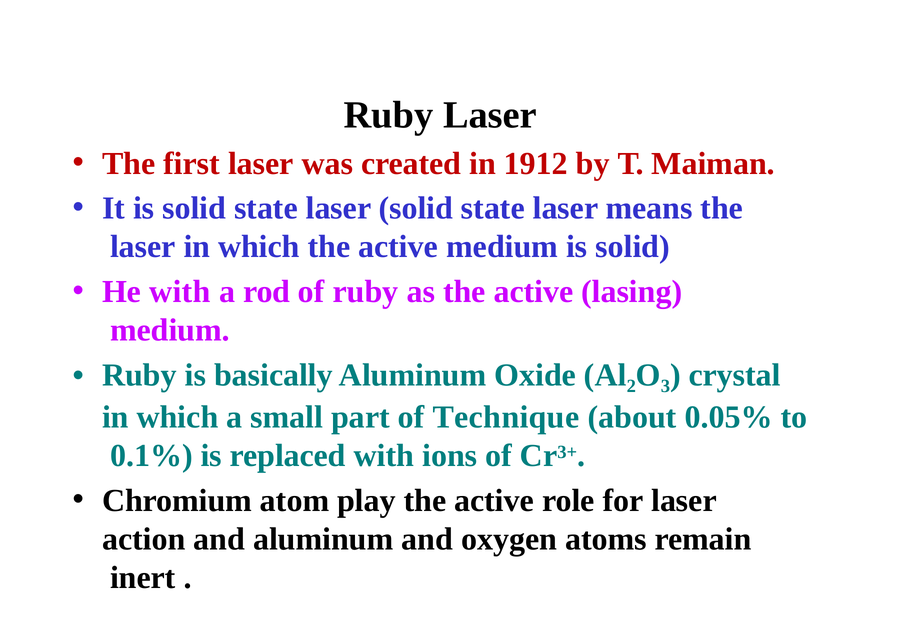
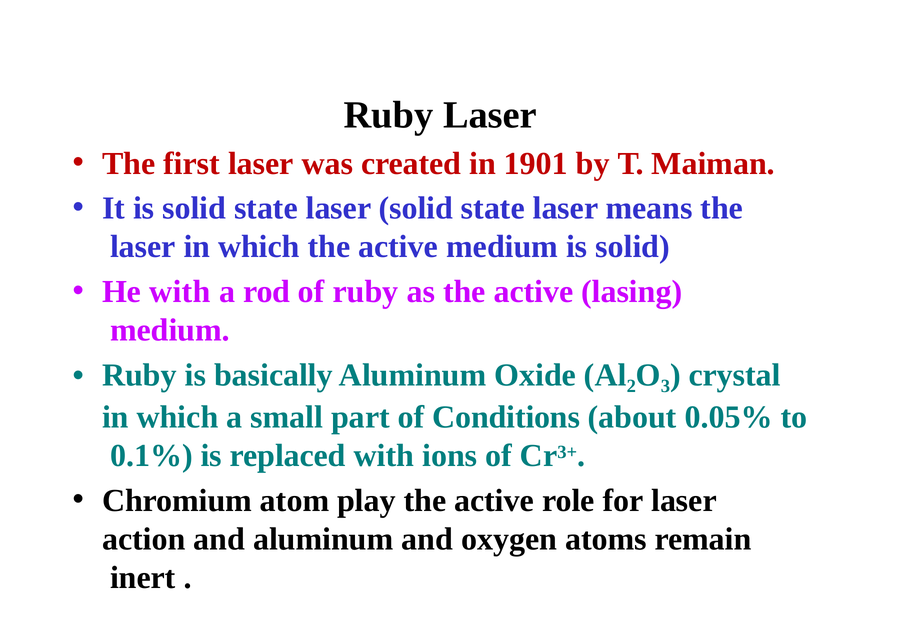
1912: 1912 -> 1901
Technique: Technique -> Conditions
